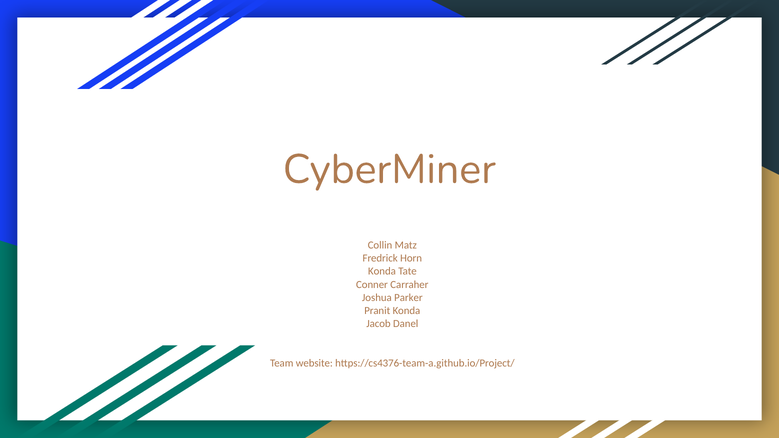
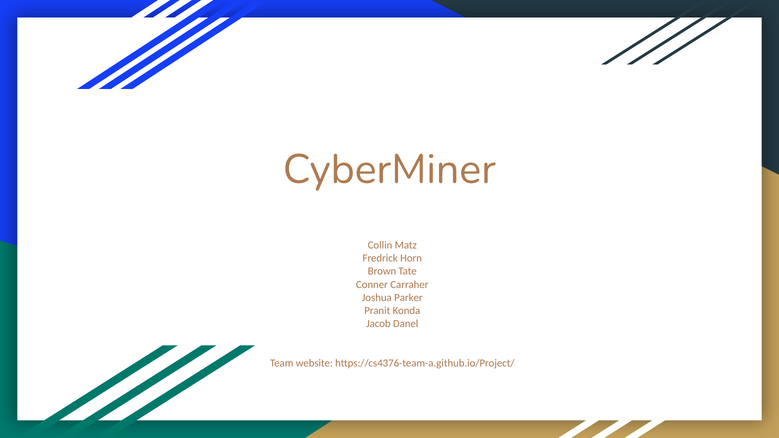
Konda at (382, 271): Konda -> Brown
